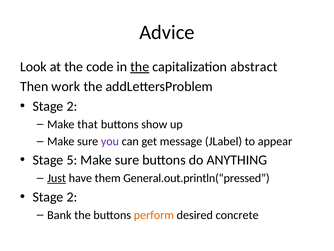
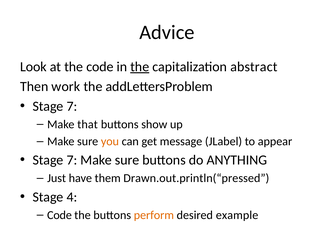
2 at (72, 106): 2 -> 7
you colour: purple -> orange
5 at (72, 160): 5 -> 7
Just underline: present -> none
General.out.println(“pressed: General.out.println(“pressed -> Drawn.out.println(“pressed
2 at (72, 197): 2 -> 4
Bank at (59, 215): Bank -> Code
concrete: concrete -> example
